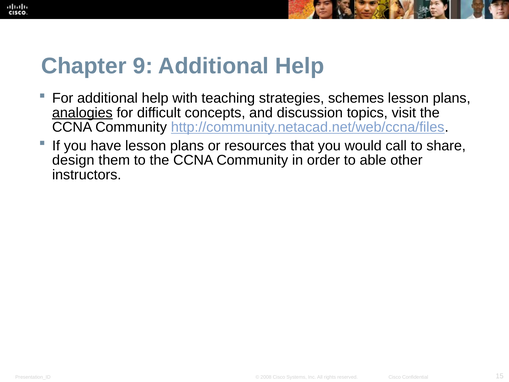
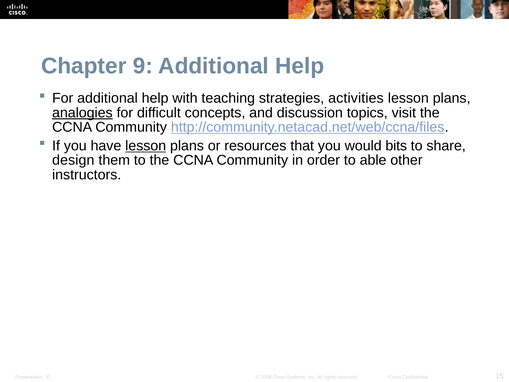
schemes: schemes -> activities
lesson at (146, 146) underline: none -> present
call: call -> bits
